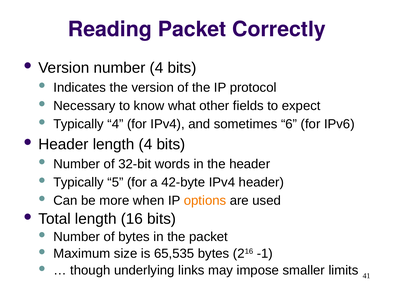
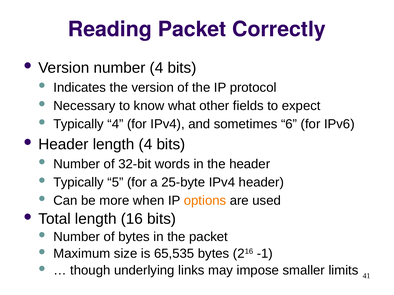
42-byte: 42-byte -> 25-byte
